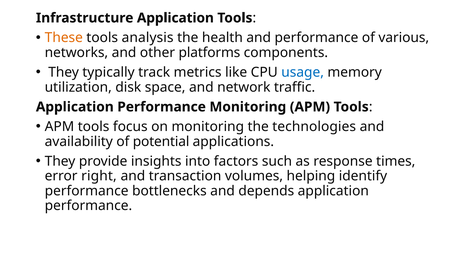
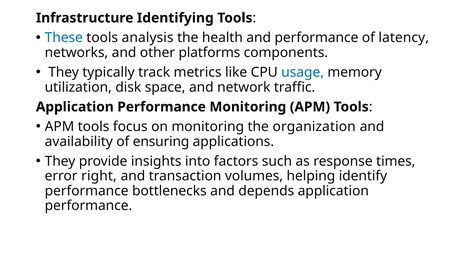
Infrastructure Application: Application -> Identifying
These colour: orange -> blue
various: various -> latency
technologies: technologies -> organization
potential: potential -> ensuring
